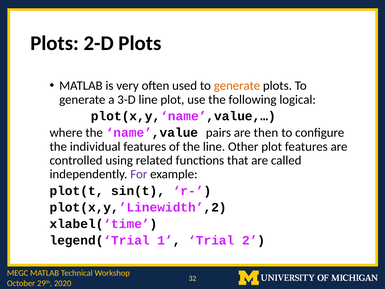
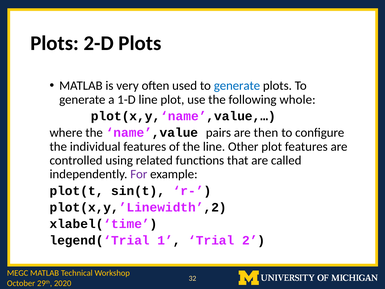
generate at (237, 86) colour: orange -> blue
3-D: 3-D -> 1-D
logical: logical -> whole
